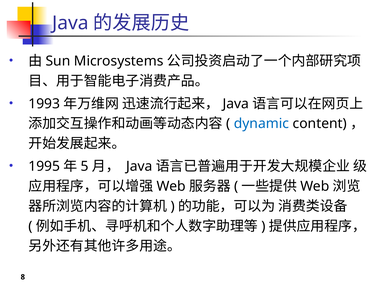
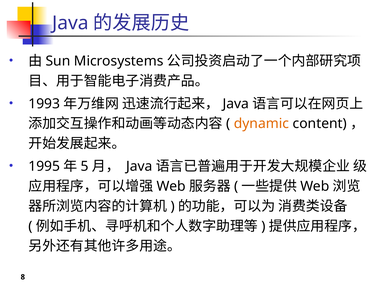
dynamic colour: blue -> orange
